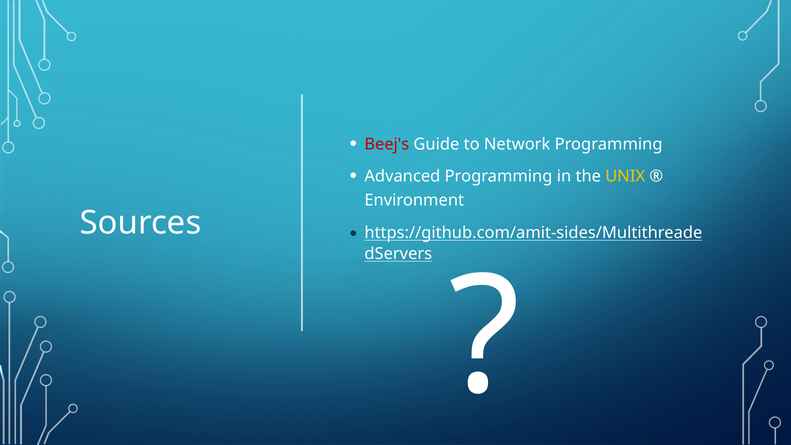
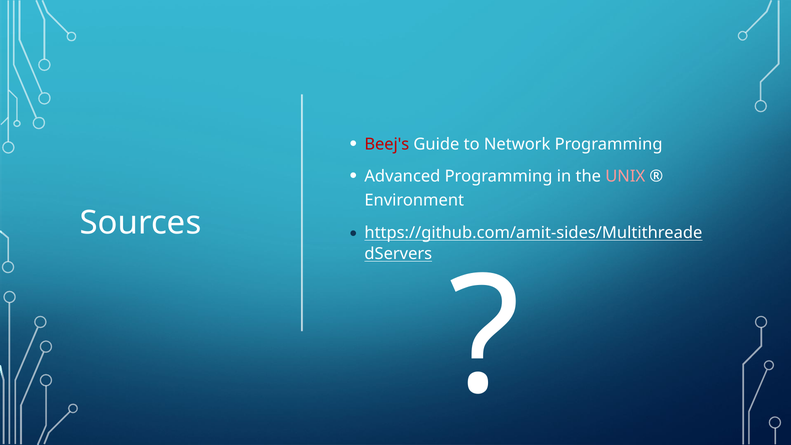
UNIX colour: yellow -> pink
